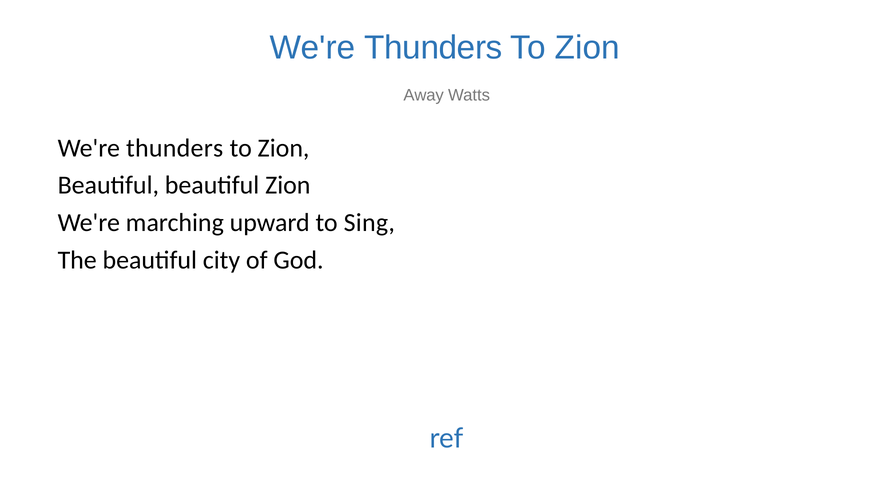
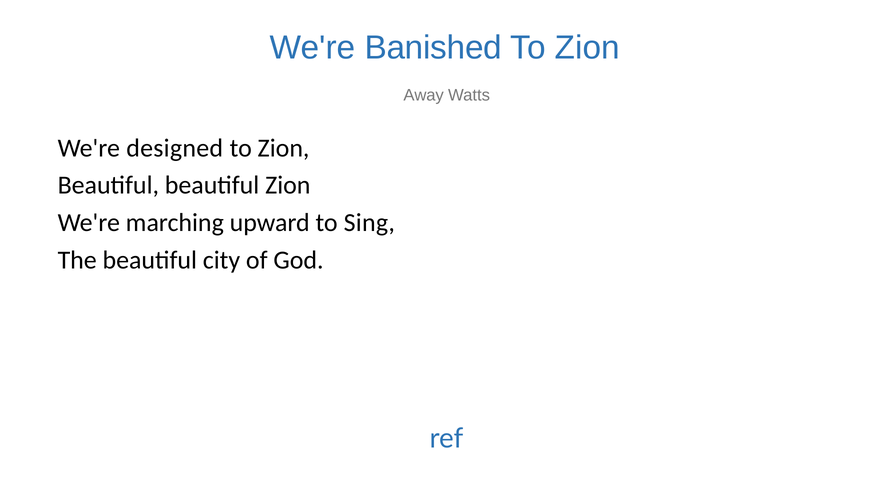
Thunders at (433, 48): Thunders -> Banished
thunders at (175, 148): thunders -> designed
